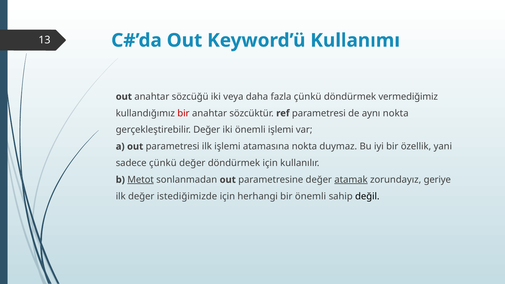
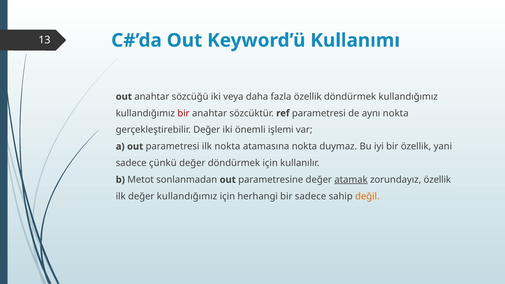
fazla çünkü: çünkü -> özellik
döndürmek vermediğimiz: vermediğimiz -> kullandığımız
ilk işlemi: işlemi -> nokta
Metot underline: present -> none
zorundayız geriye: geriye -> özellik
değer istediğimizde: istediğimizde -> kullandığımız
bir önemli: önemli -> sadece
değil colour: black -> orange
